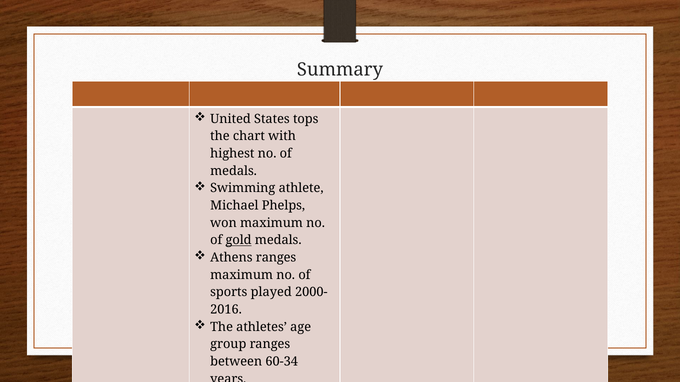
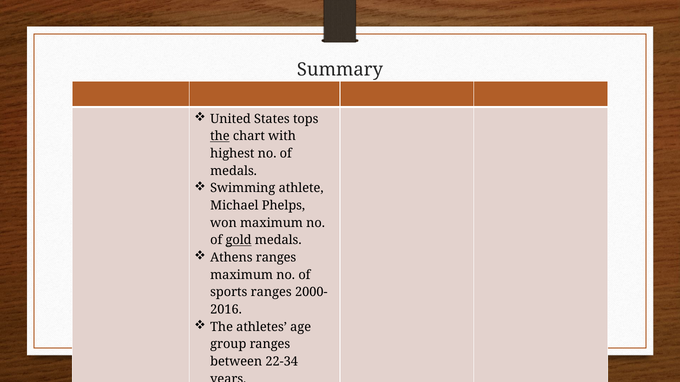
the at (220, 136) underline: none -> present
sports played: played -> ranges
60-34: 60-34 -> 22-34
